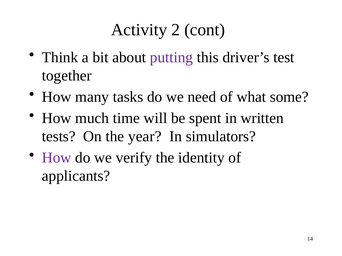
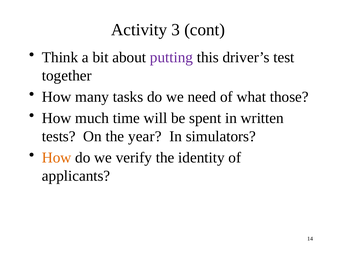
2: 2 -> 3
some: some -> those
How at (57, 158) colour: purple -> orange
